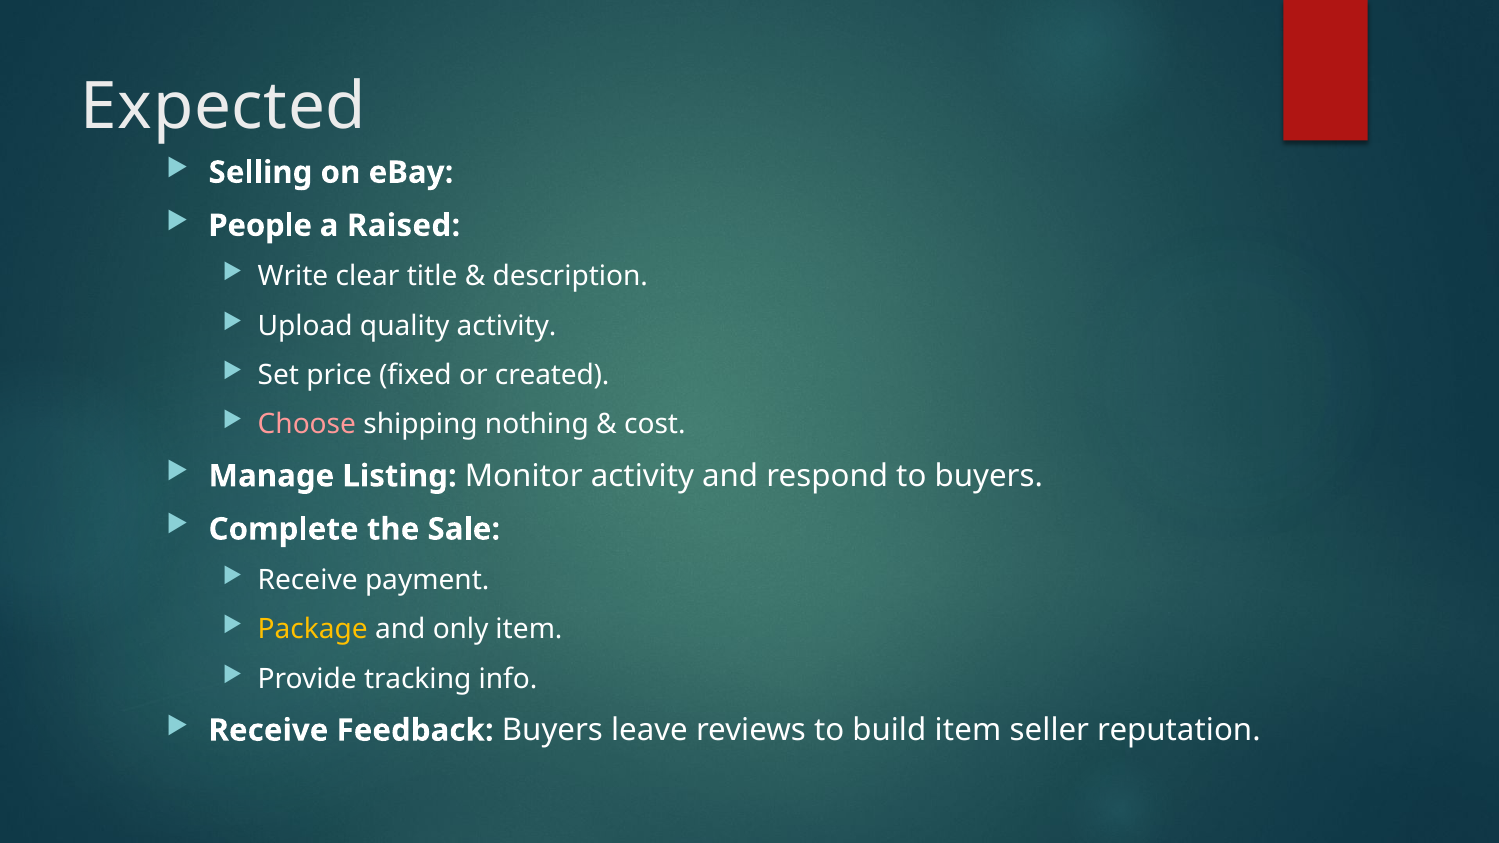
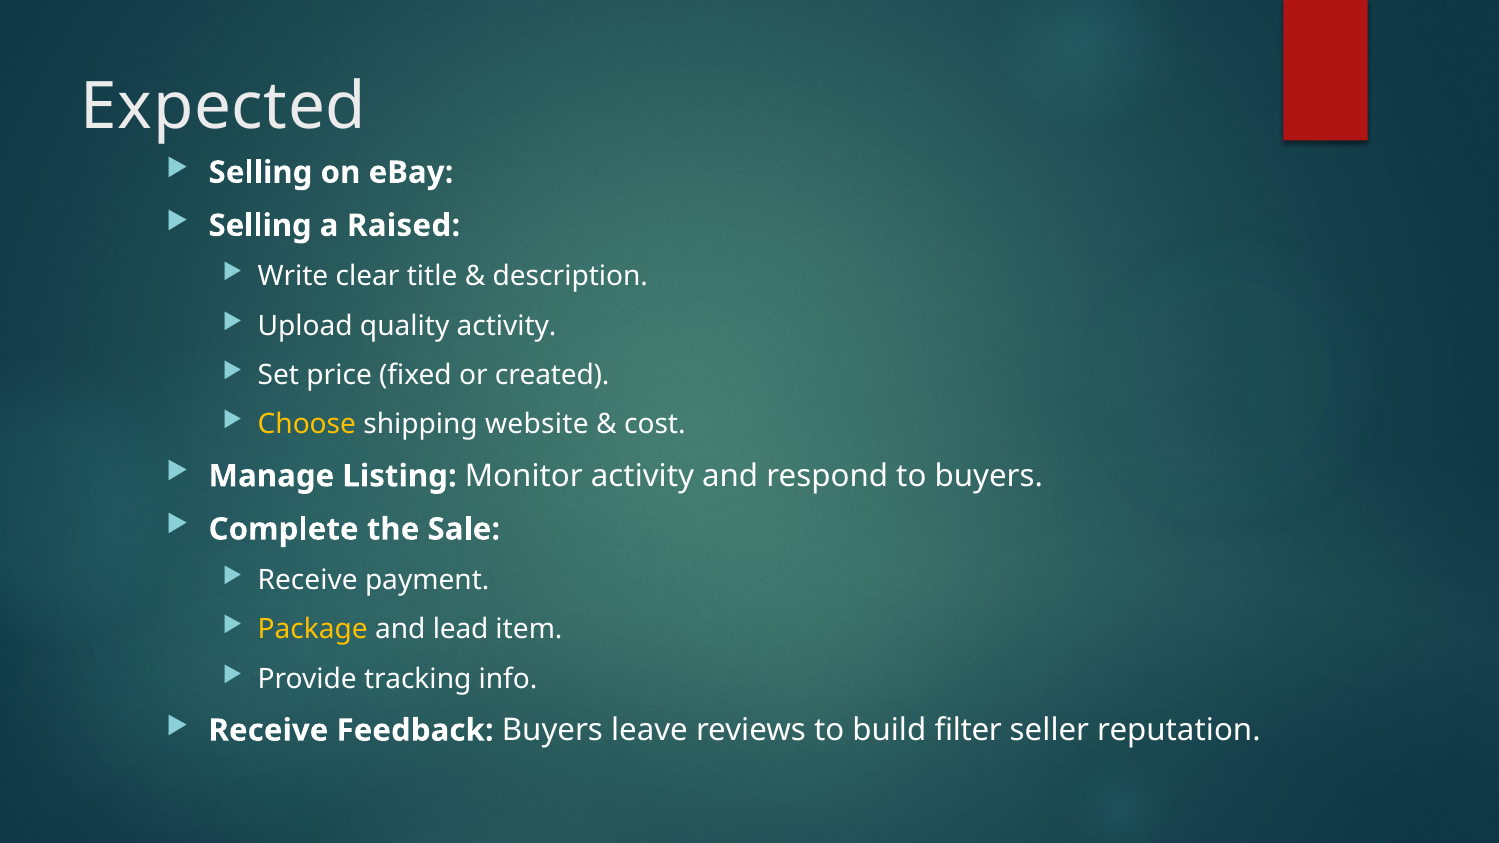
People at (260, 226): People -> Selling
Choose colour: pink -> yellow
nothing: nothing -> website
only: only -> lead
build item: item -> filter
